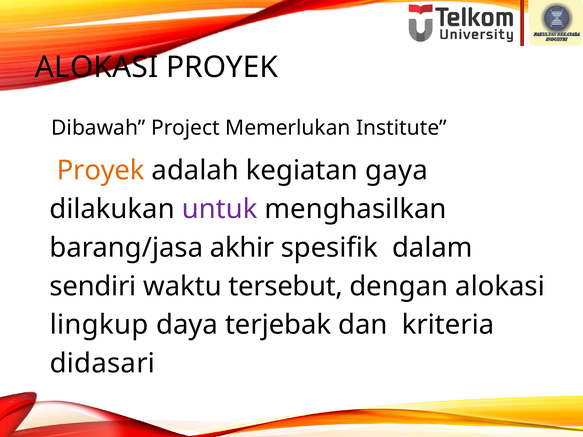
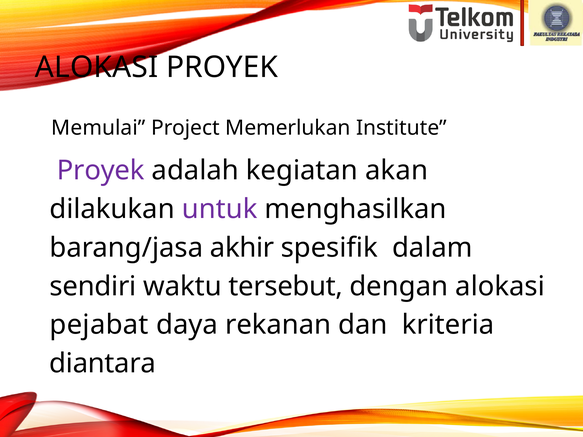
Dibawah: Dibawah -> Memulai
Proyek at (101, 171) colour: orange -> purple
gaya: gaya -> akan
lingkup: lingkup -> pejabat
terjebak: terjebak -> rekanan
didasari: didasari -> diantara
